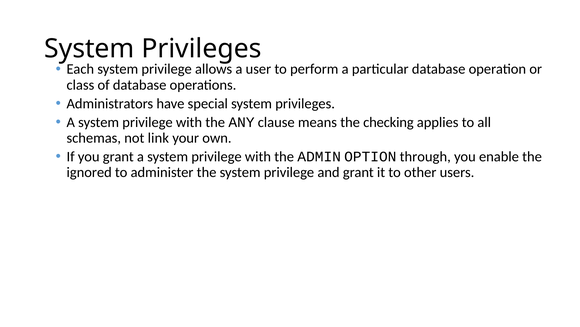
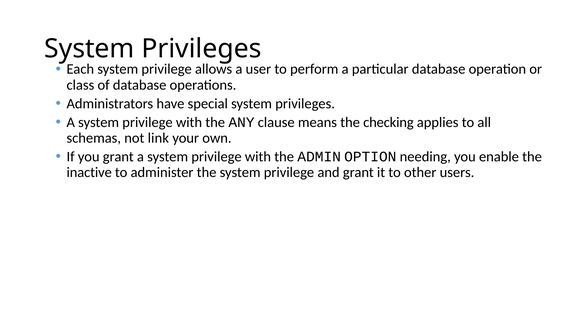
through: through -> needing
ignored: ignored -> inactive
